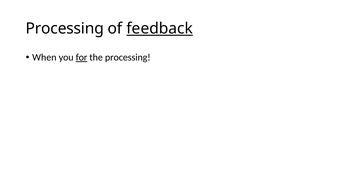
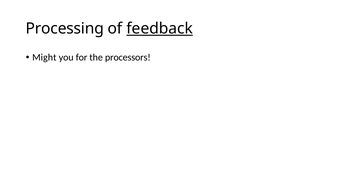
When: When -> Might
for underline: present -> none
the processing: processing -> processors
